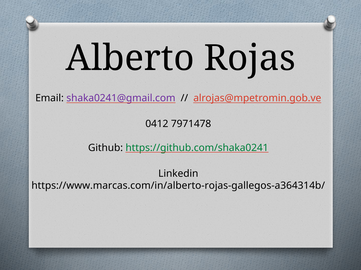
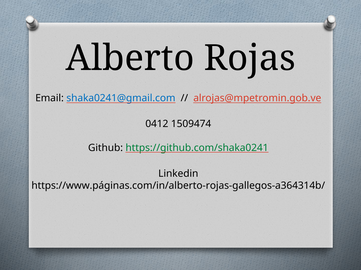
shaka0241@gmail.com colour: purple -> blue
7971478: 7971478 -> 1509474
https://www.marcas.com/in/alberto-rojas-gallegos-a364314b/: https://www.marcas.com/in/alberto-rojas-gallegos-a364314b/ -> https://www.páginas.com/in/alberto-rojas-gallegos-a364314b/
